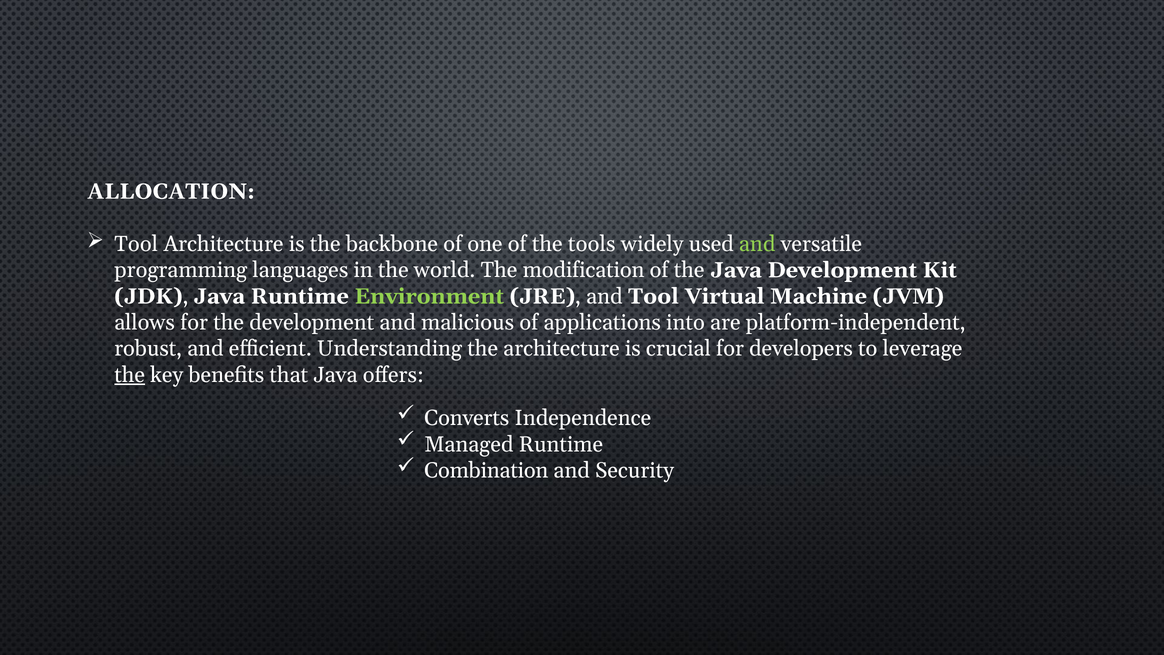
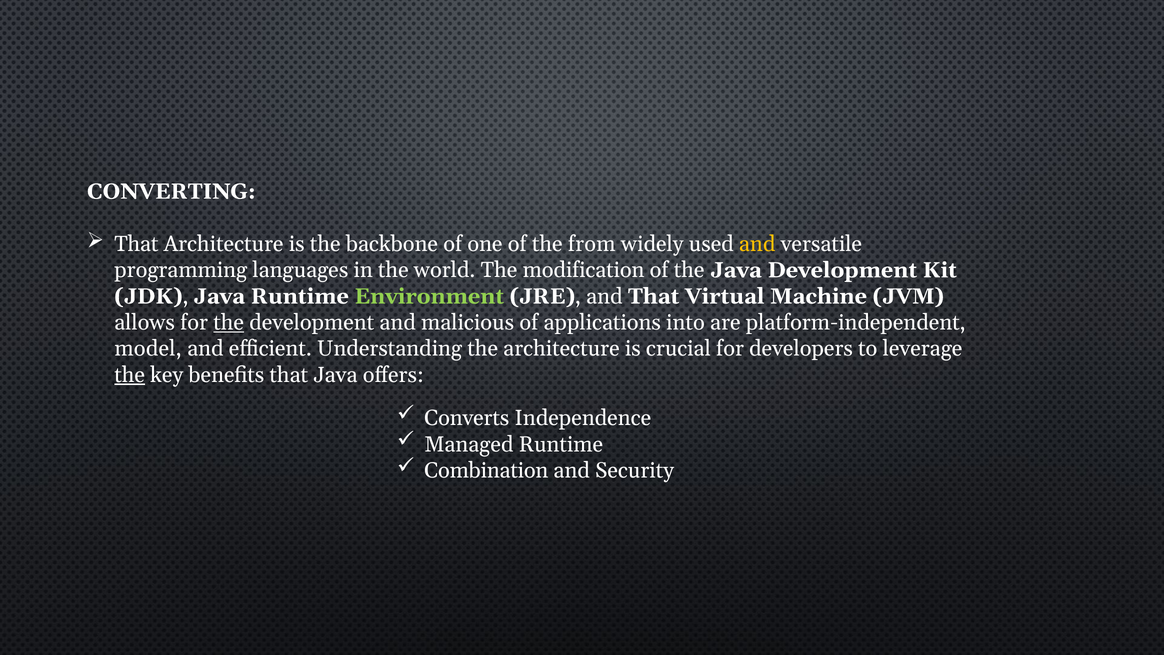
ALLOCATION: ALLOCATION -> CONVERTING
Tool at (136, 244): Tool -> That
tools: tools -> from
and at (757, 244) colour: light green -> yellow
and Tool: Tool -> That
the at (229, 322) underline: none -> present
robust: robust -> model
